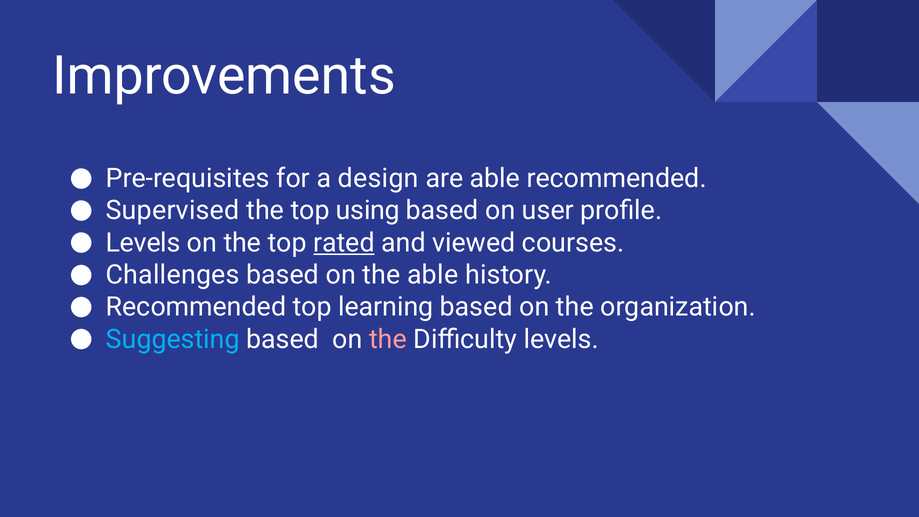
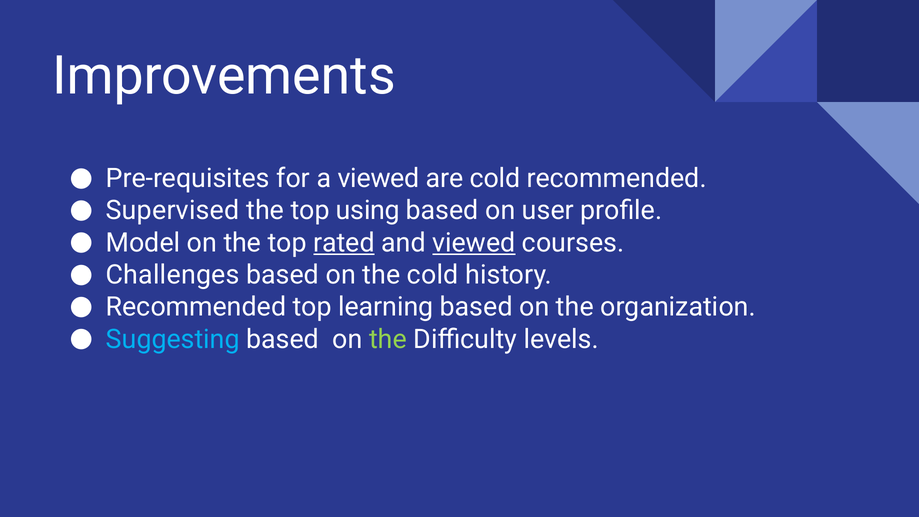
a design: design -> viewed
are able: able -> cold
Levels at (143, 243): Levels -> Model
viewed at (474, 243) underline: none -> present
the able: able -> cold
the at (388, 339) colour: pink -> light green
